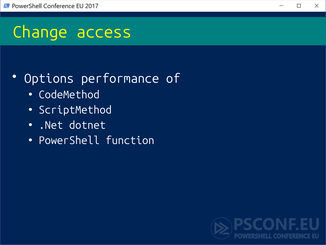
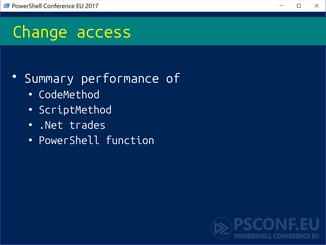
Options: Options -> Summary
dotnet: dotnet -> trades
